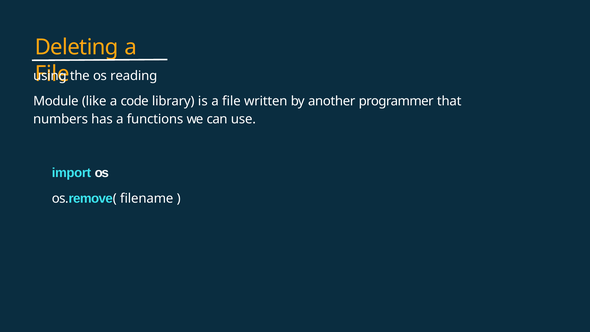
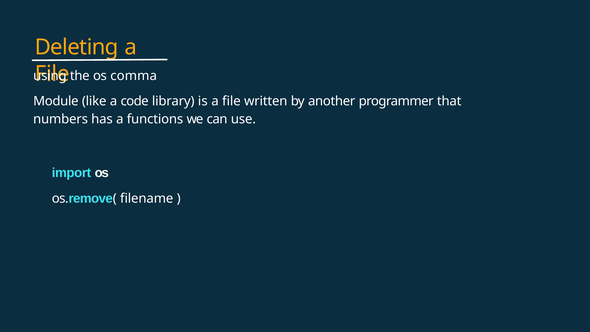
reading: reading -> comma
